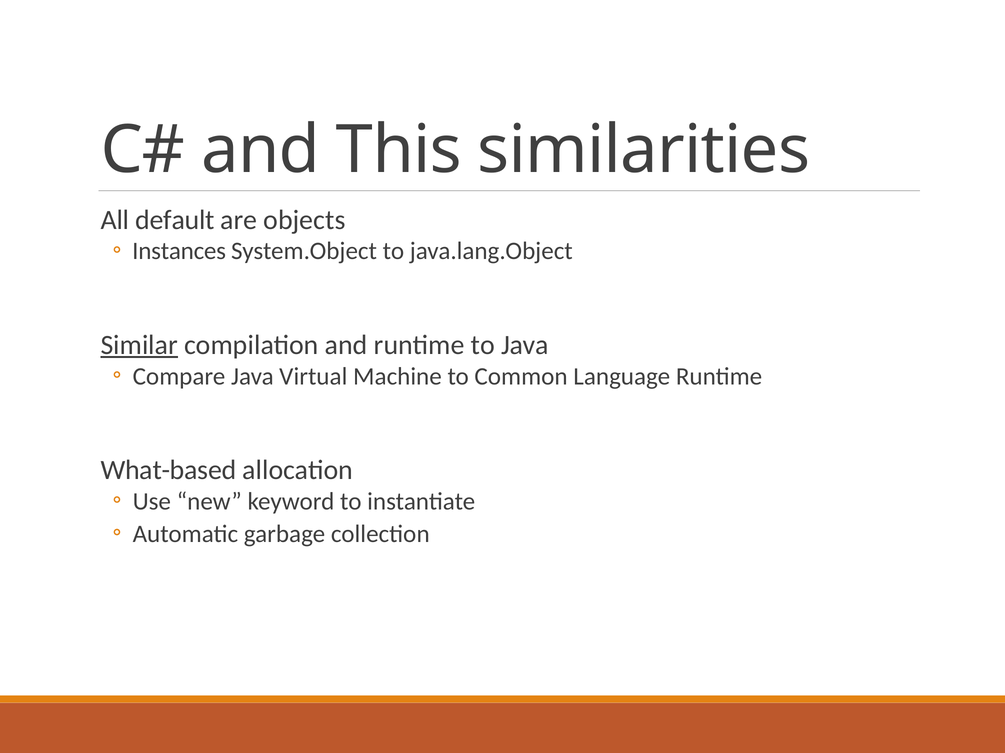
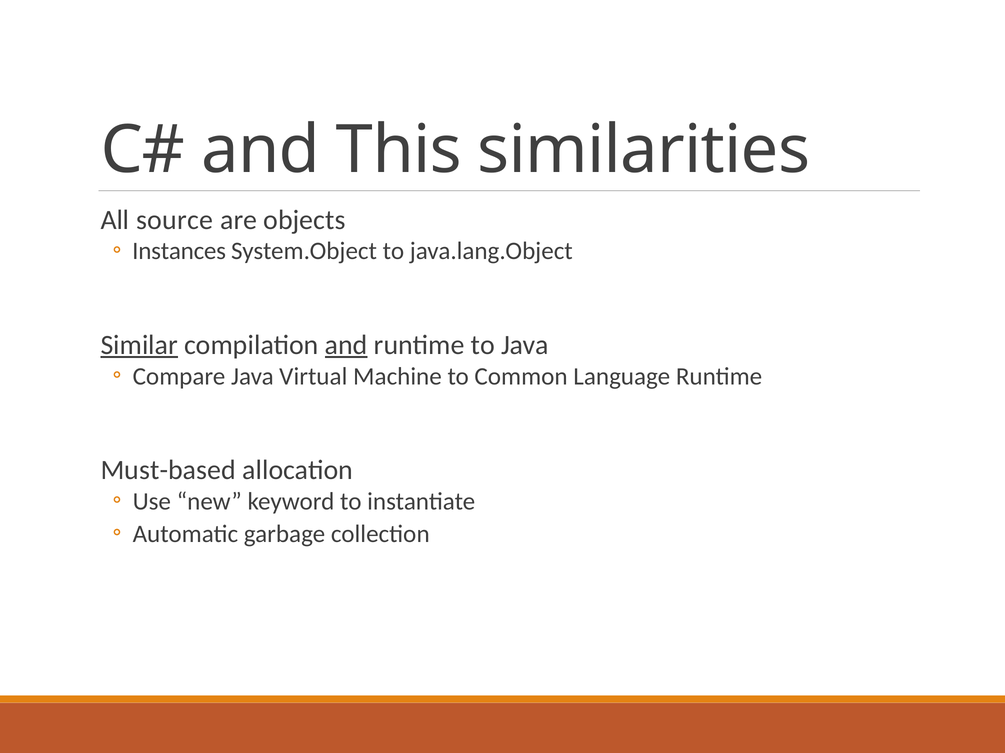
default: default -> source
and at (346, 345) underline: none -> present
What-based: What-based -> Must-based
